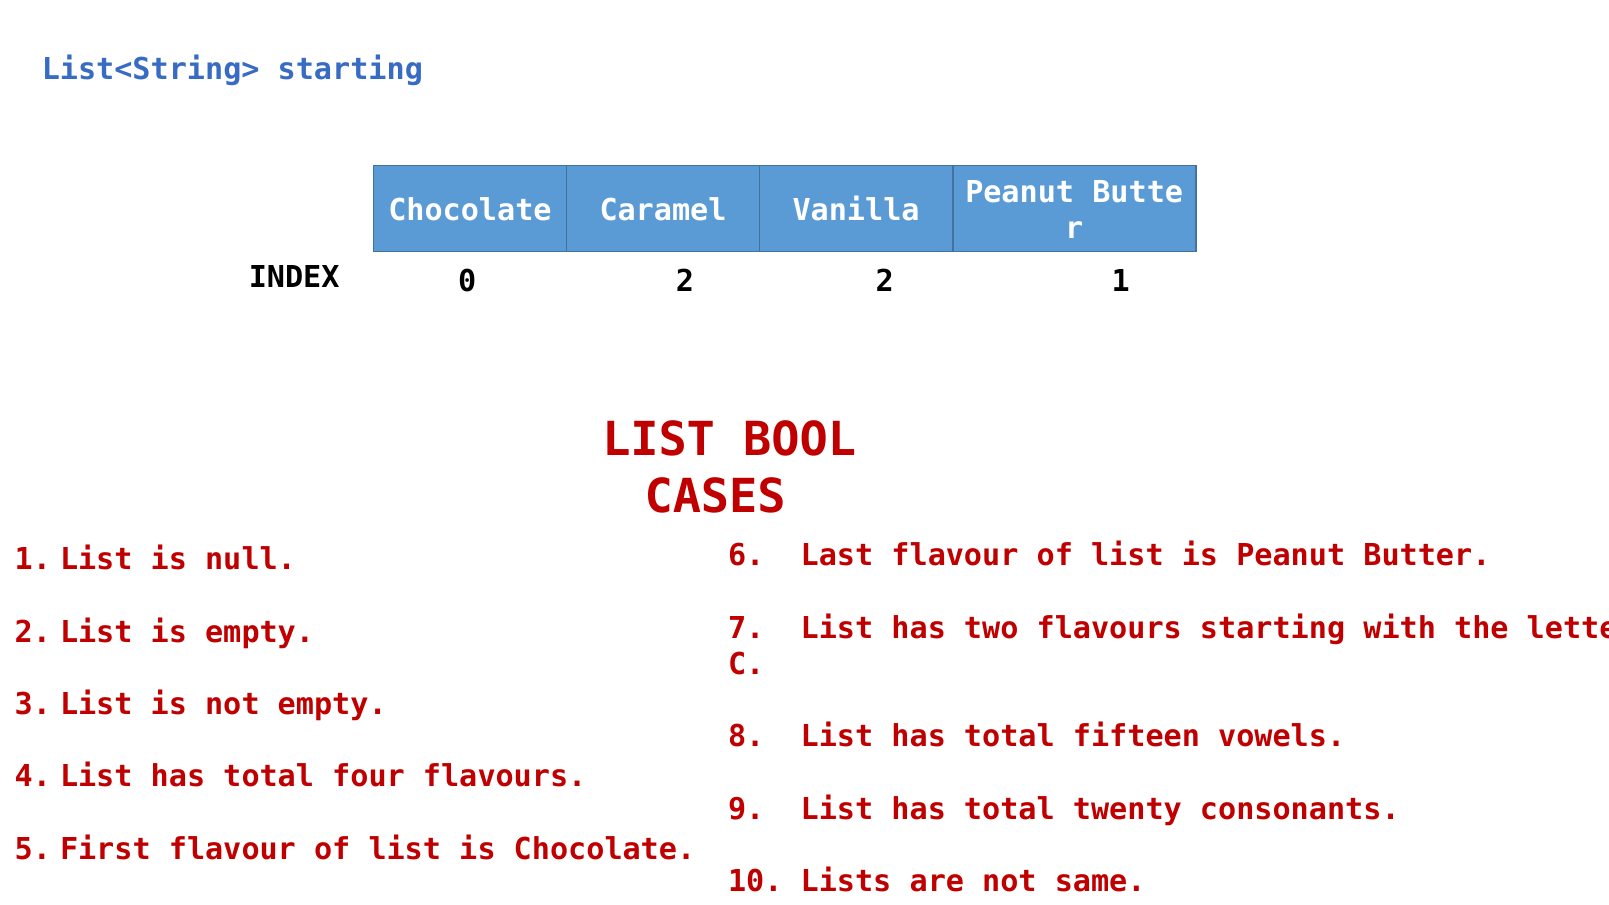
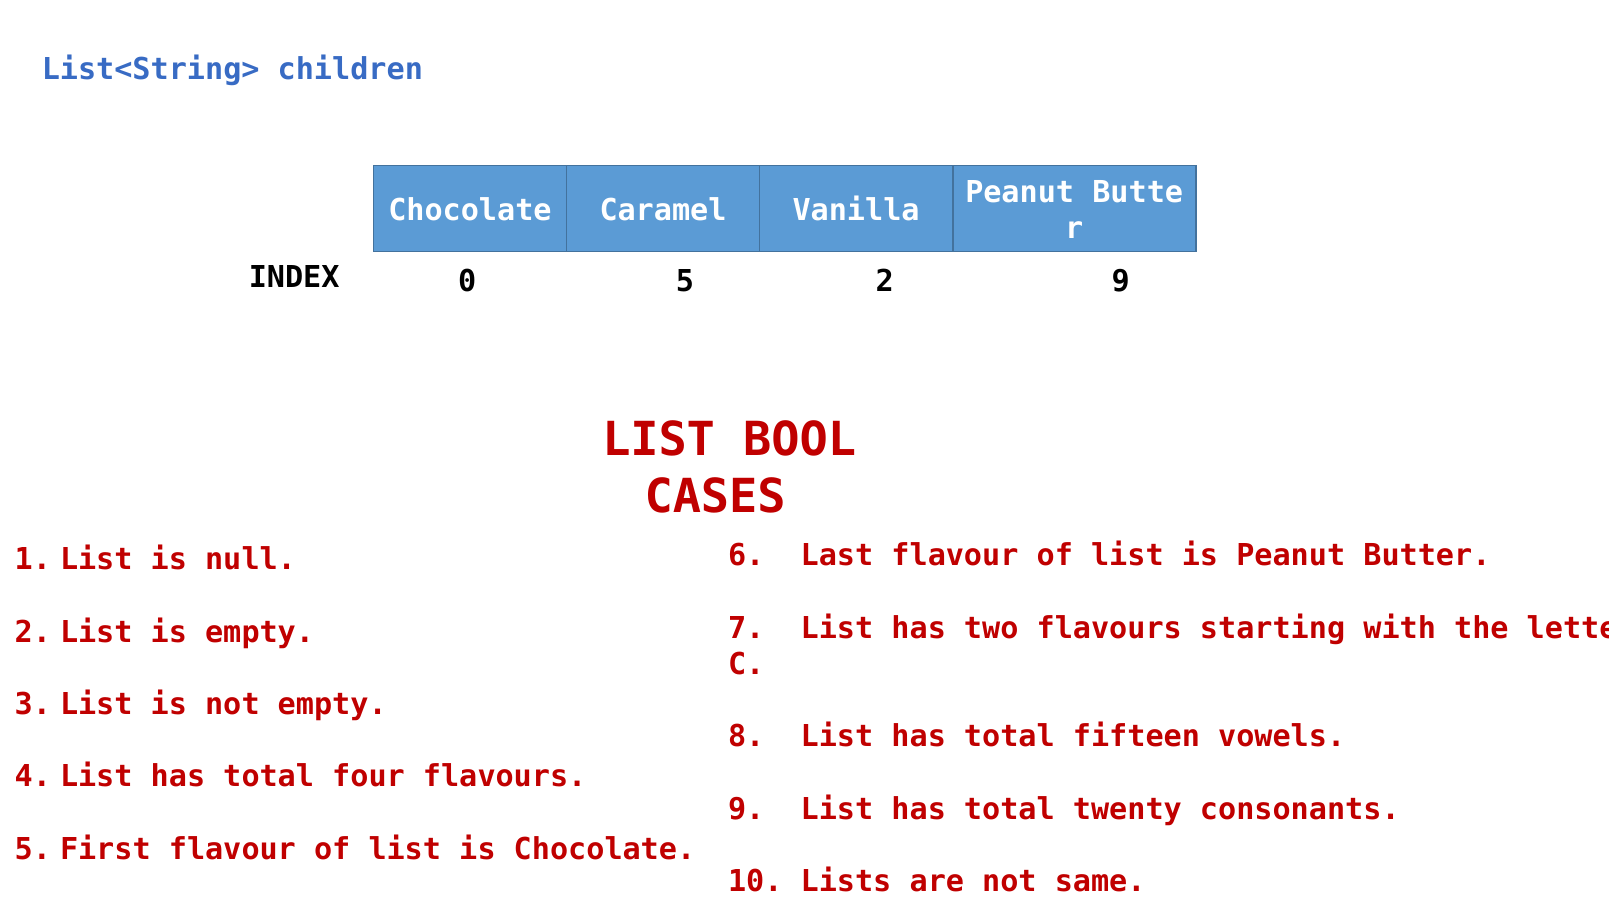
List<String> starting: starting -> children
0 2: 2 -> 5
2 1: 1 -> 9
